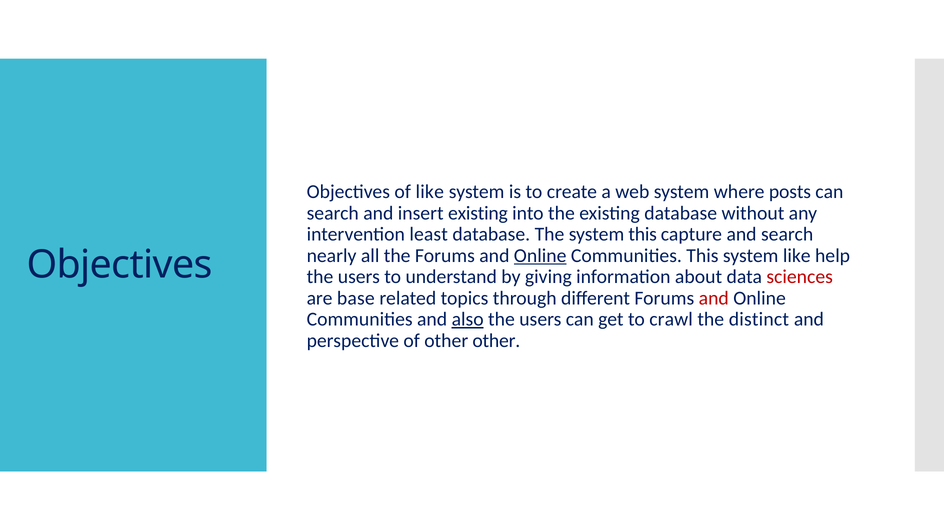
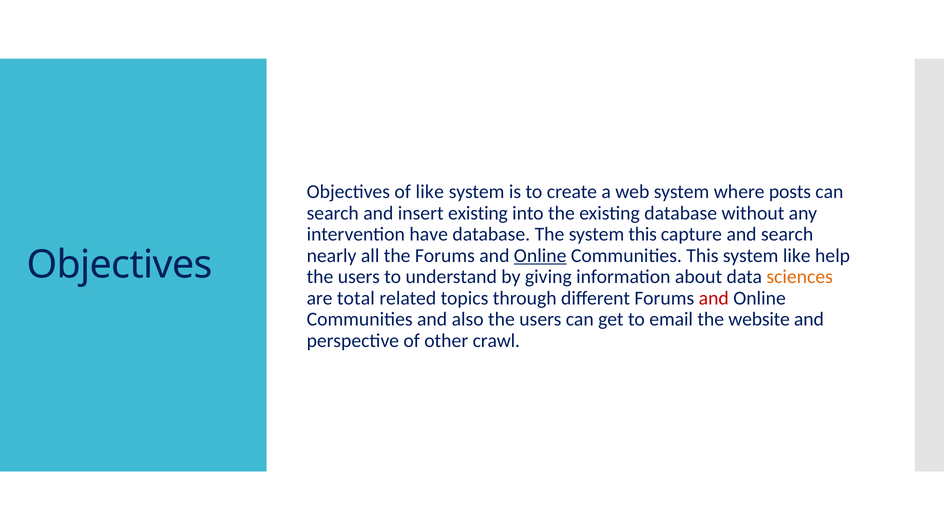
least: least -> have
sciences colour: red -> orange
base: base -> total
also underline: present -> none
crawl: crawl -> email
distinct: distinct -> website
other other: other -> crawl
